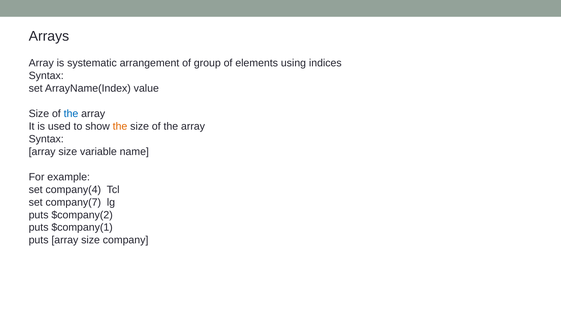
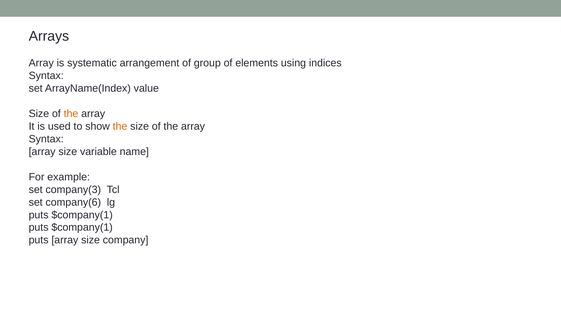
the at (71, 114) colour: blue -> orange
company(4: company(4 -> company(3
company(7: company(7 -> company(6
$company(2 at (82, 215): $company(2 -> $company(1
